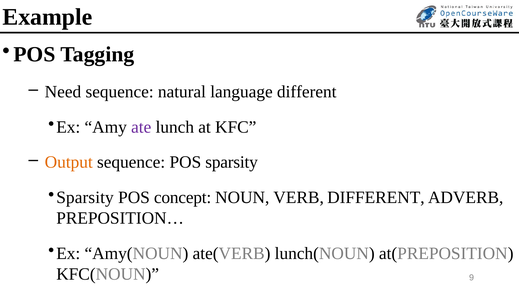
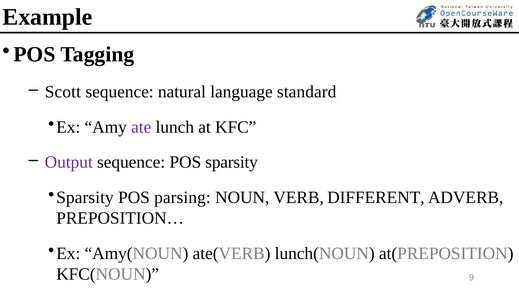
Need: Need -> Scott
language different: different -> standard
Output colour: orange -> purple
concept: concept -> parsing
